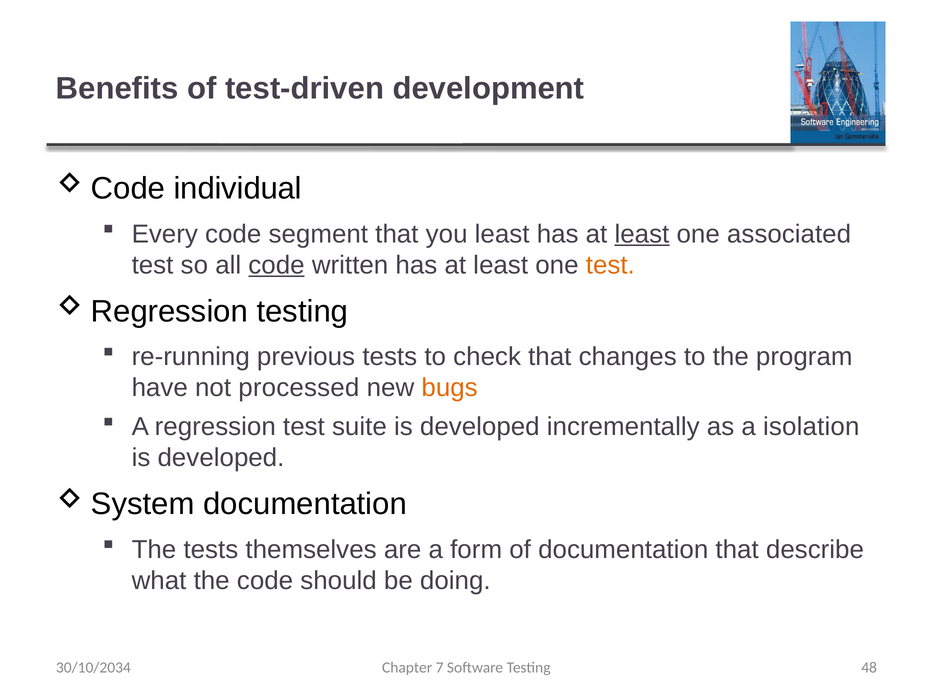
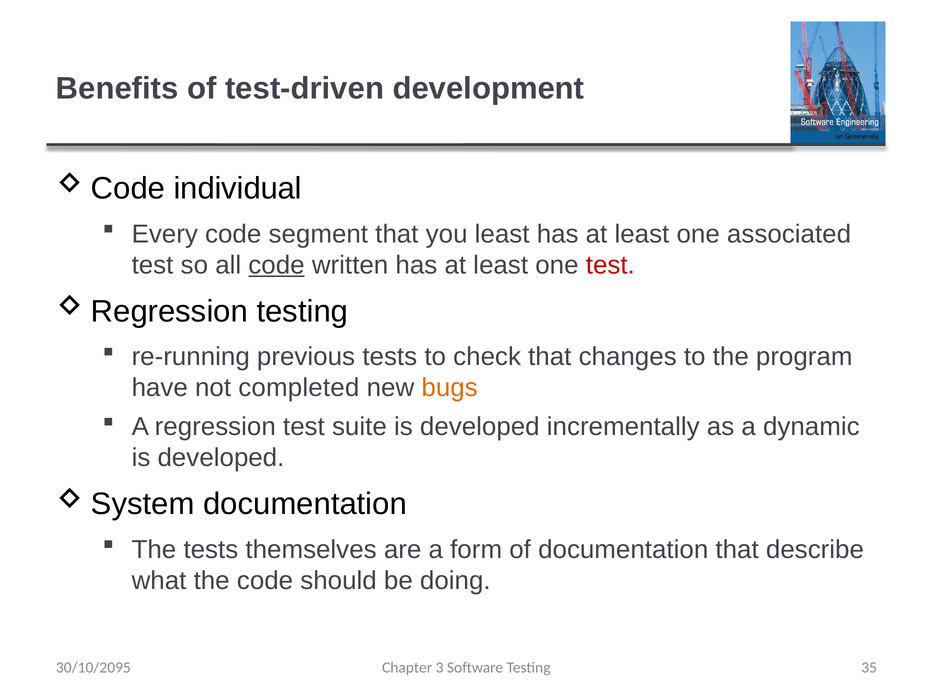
least at (642, 234) underline: present -> none
test at (610, 265) colour: orange -> red
processed: processed -> completed
isolation: isolation -> dynamic
7: 7 -> 3
48: 48 -> 35
30/10/2034: 30/10/2034 -> 30/10/2095
